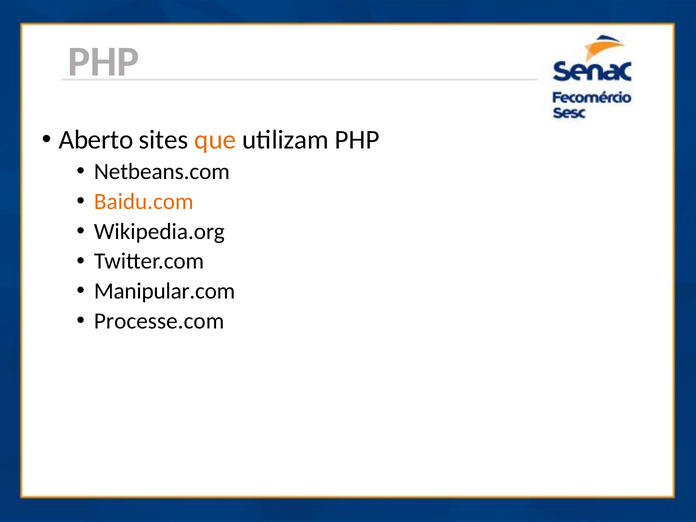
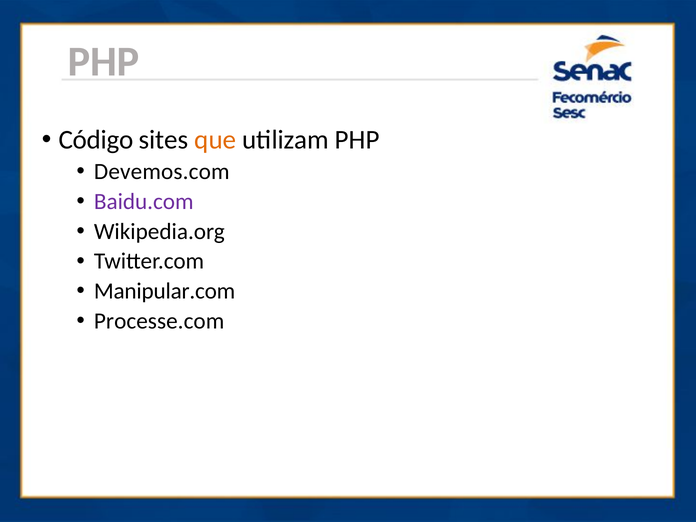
Aberto: Aberto -> Código
Netbeans.com: Netbeans.com -> Devemos.com
Baidu.com colour: orange -> purple
